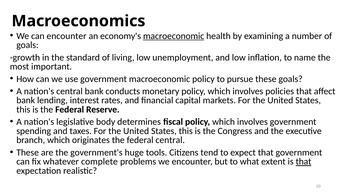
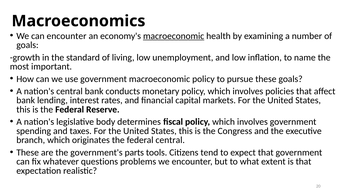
huge: huge -> parts
complete: complete -> questions
that at (304, 162) underline: present -> none
